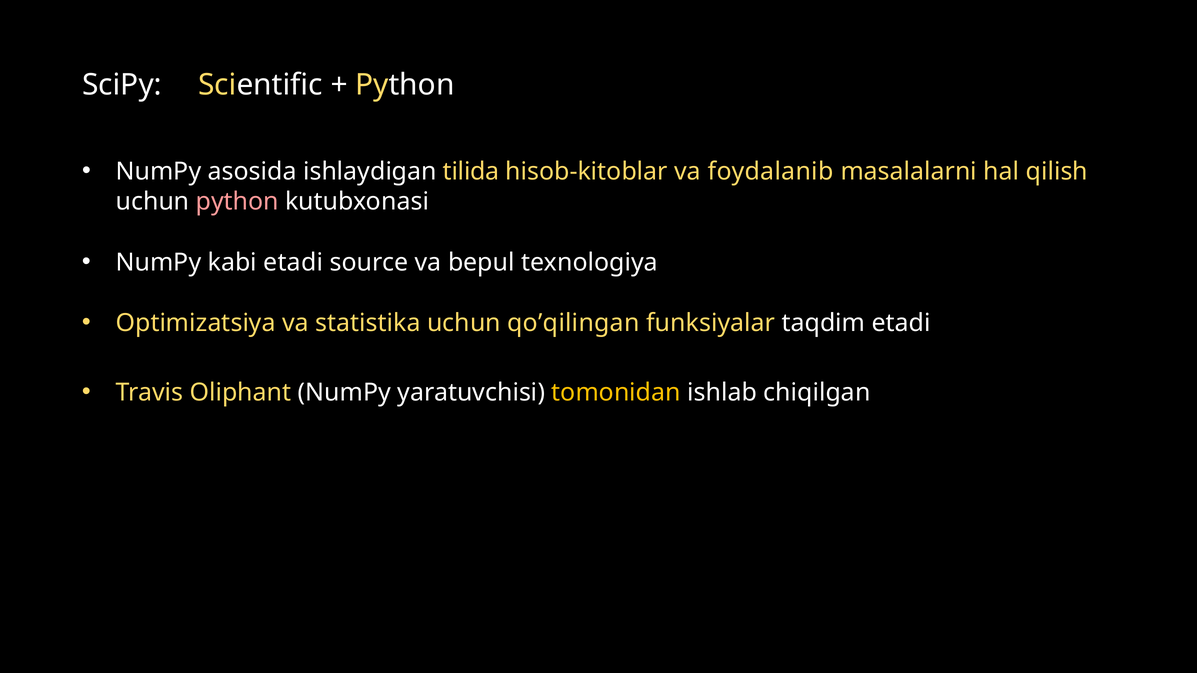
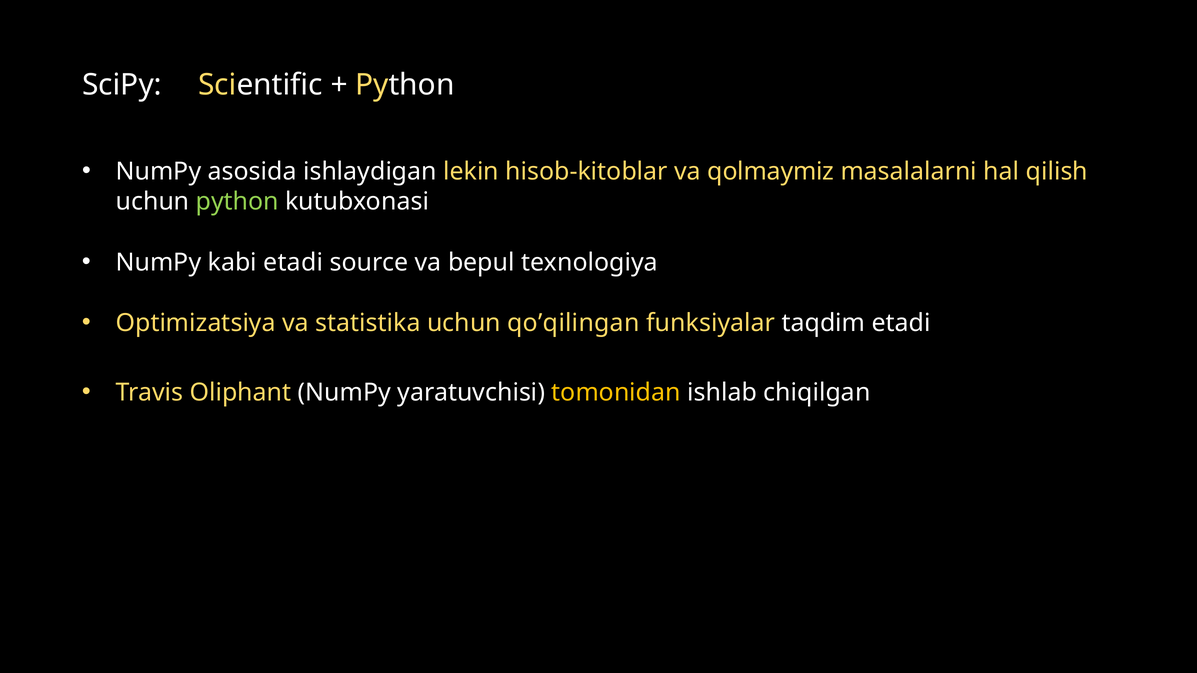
tilida: tilida -> lekin
foydalanib: foydalanib -> qolmaymiz
python at (237, 202) colour: pink -> light green
